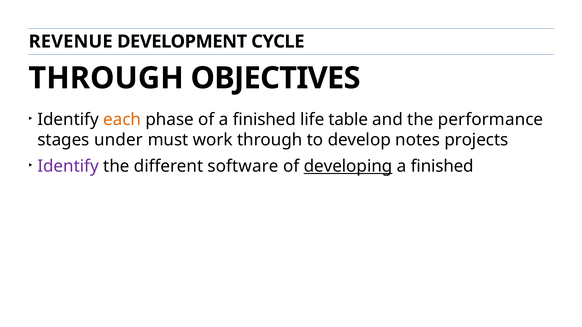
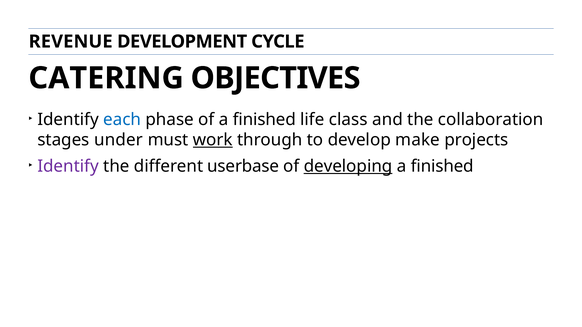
THROUGH at (106, 78): THROUGH -> CATERING
each colour: orange -> blue
table: table -> class
performance: performance -> collaboration
work underline: none -> present
notes: notes -> make
software: software -> userbase
